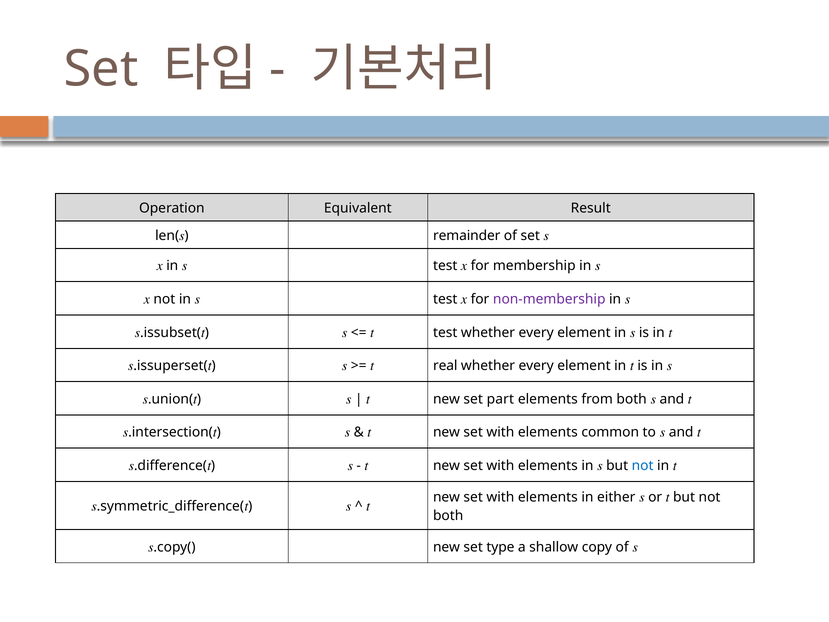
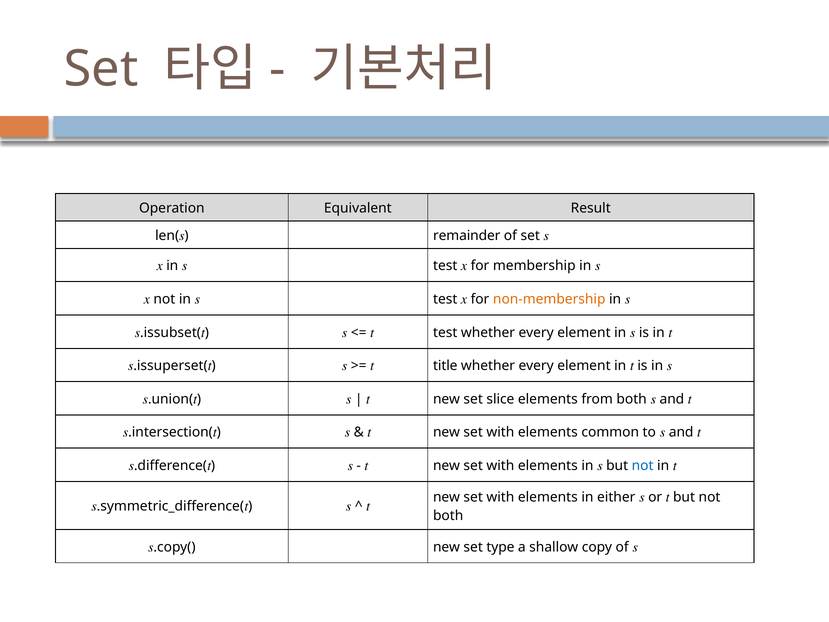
non-membership colour: purple -> orange
real: real -> title
part: part -> slice
